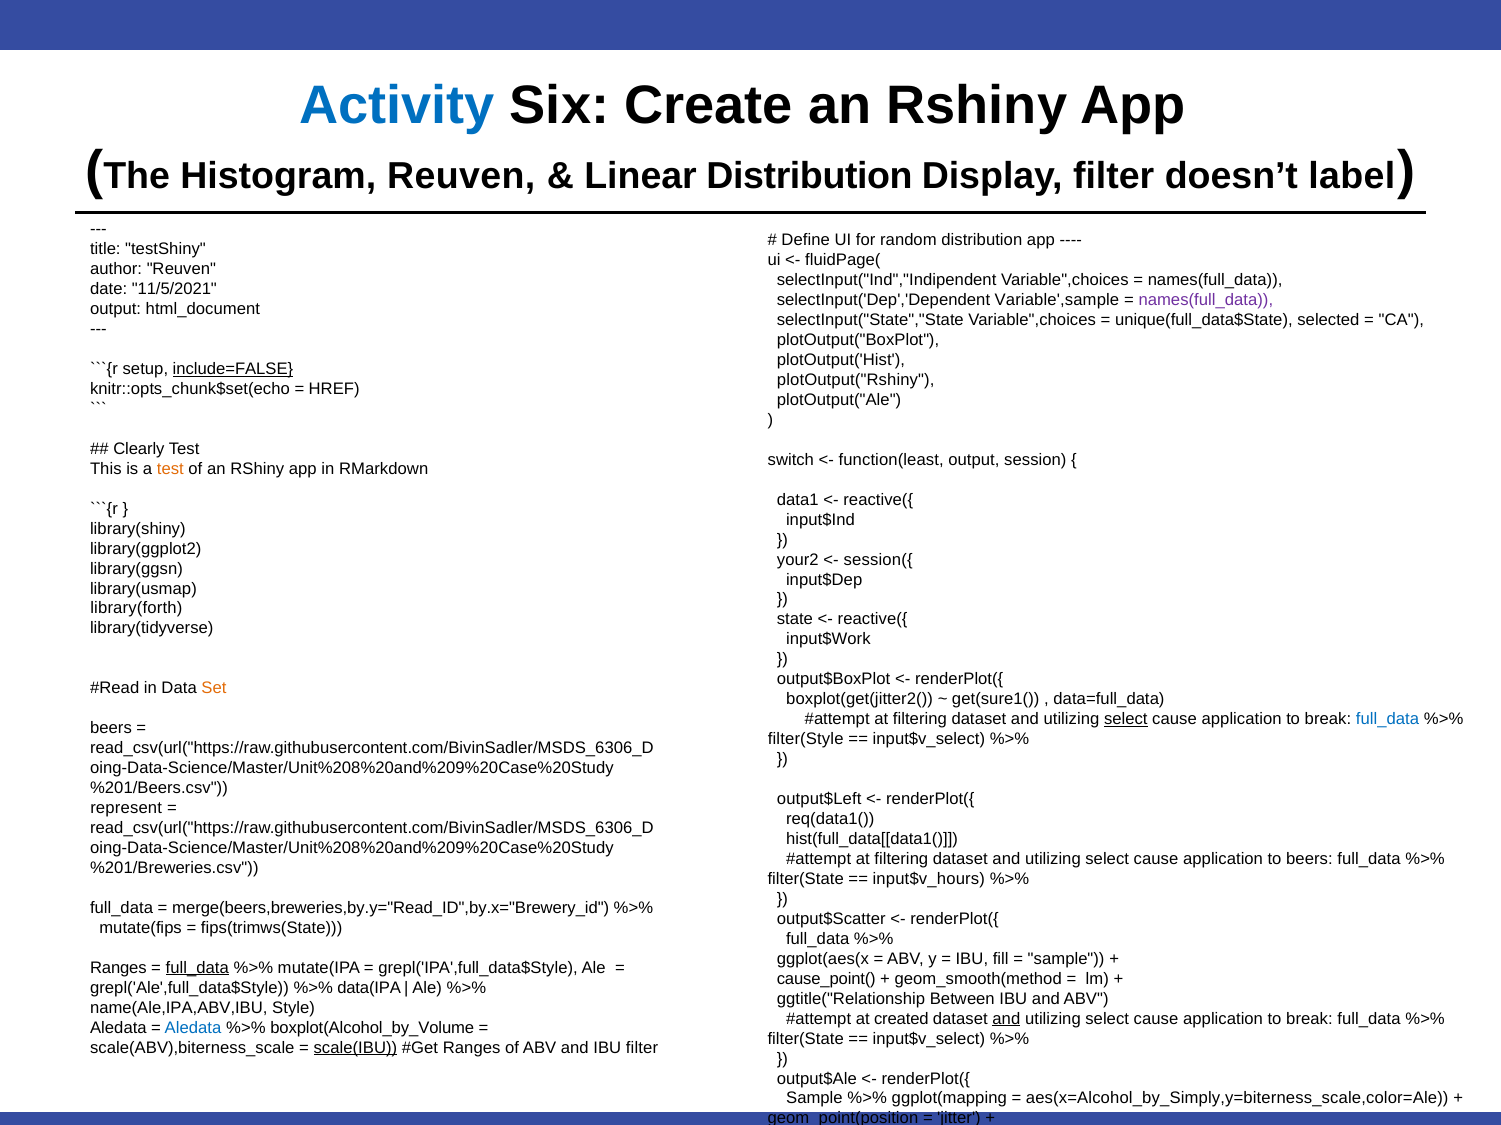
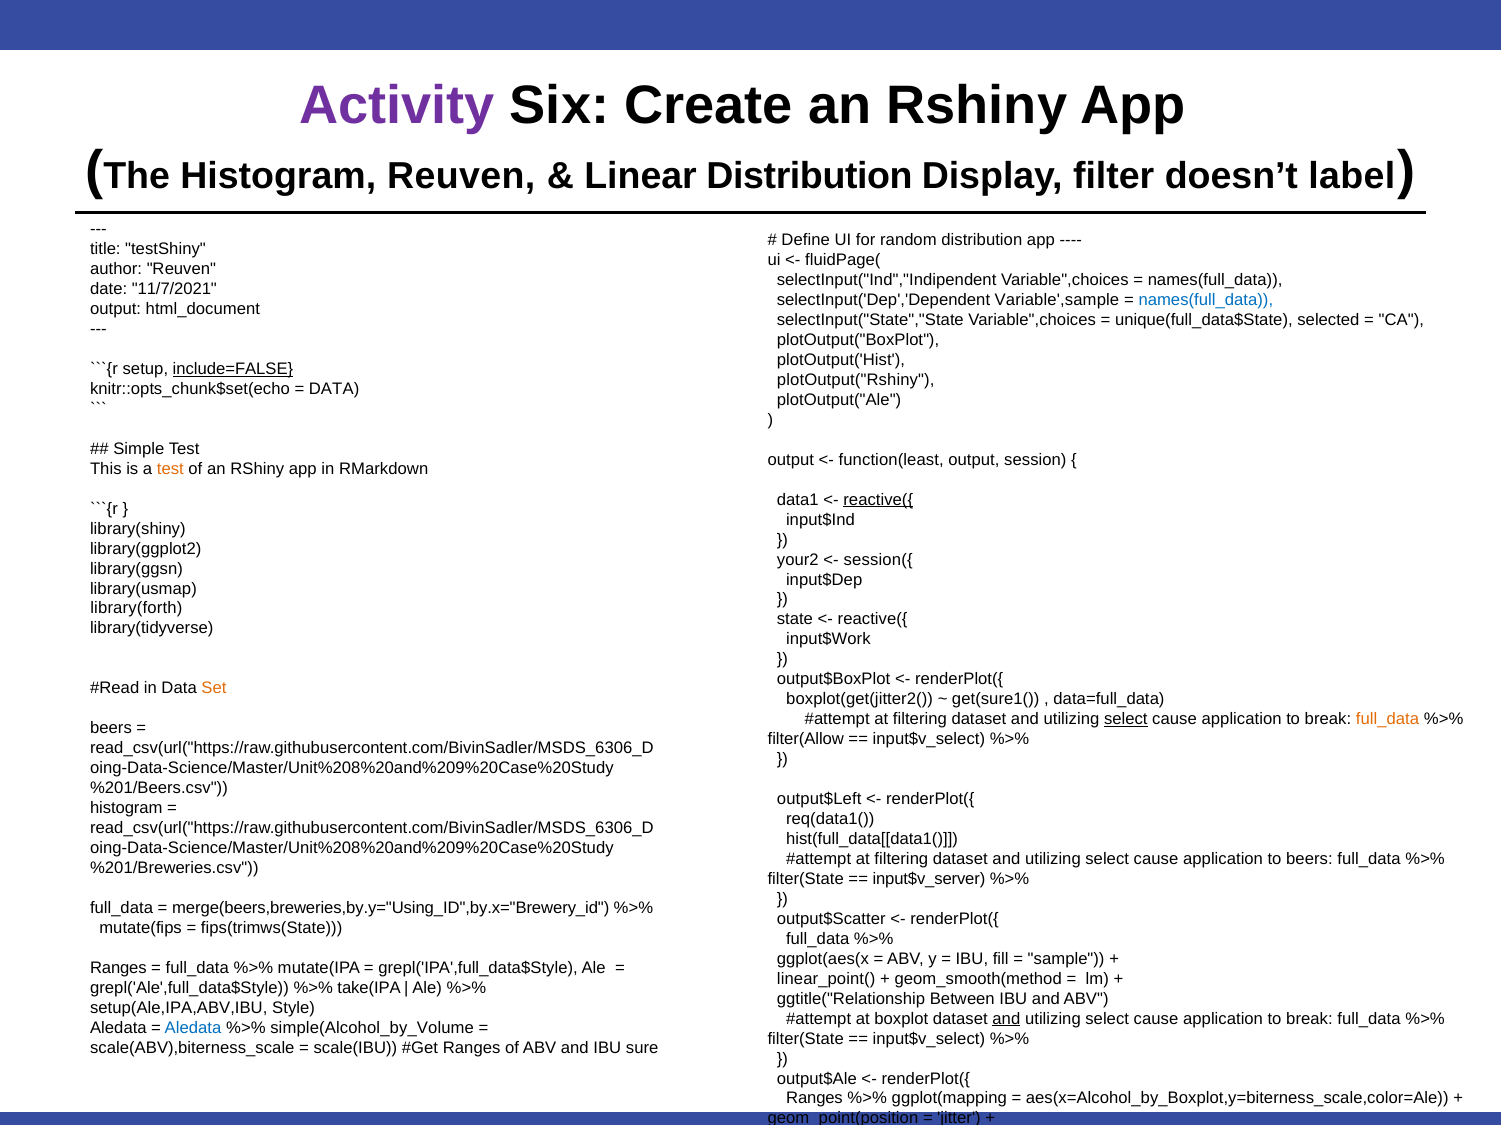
Activity colour: blue -> purple
11/5/2021: 11/5/2021 -> 11/7/2021
names(full_data at (1206, 300) colour: purple -> blue
HREF at (334, 389): HREF -> DATA
Clearly: Clearly -> Simple
switch at (791, 460): switch -> output
reactive({ at (878, 500) underline: none -> present
full_data at (1387, 720) colour: blue -> orange
filter(Style: filter(Style -> filter(Allow
represent at (126, 809): represent -> histogram
input$v_hours: input$v_hours -> input$v_server
merge(beers,breweries,by.y="Read_ID",by.x="Brewery_id: merge(beers,breweries,by.y="Read_ID",by.x="Brewery_id -> merge(beers,breweries,by.y="Using_ID",by.x="Brewery_id
full_data at (197, 968) underline: present -> none
cause_point(: cause_point( -> linear_point(
data(IPA: data(IPA -> take(IPA
name(Ale,IPA,ABV,IBU: name(Ale,IPA,ABV,IBU -> setup(Ale,IPA,ABV,IBU
created: created -> boxplot
boxplot(Alcohol_by_Volume: boxplot(Alcohol_by_Volume -> simple(Alcohol_by_Volume
scale(IBU underline: present -> none
IBU filter: filter -> sure
Sample at (814, 1099): Sample -> Ranges
aes(x=Alcohol_by_Simply,y=biterness_scale,color=Ale: aes(x=Alcohol_by_Simply,y=biterness_scale,color=Ale -> aes(x=Alcohol_by_Boxplot,y=biterness_scale,color=Ale
